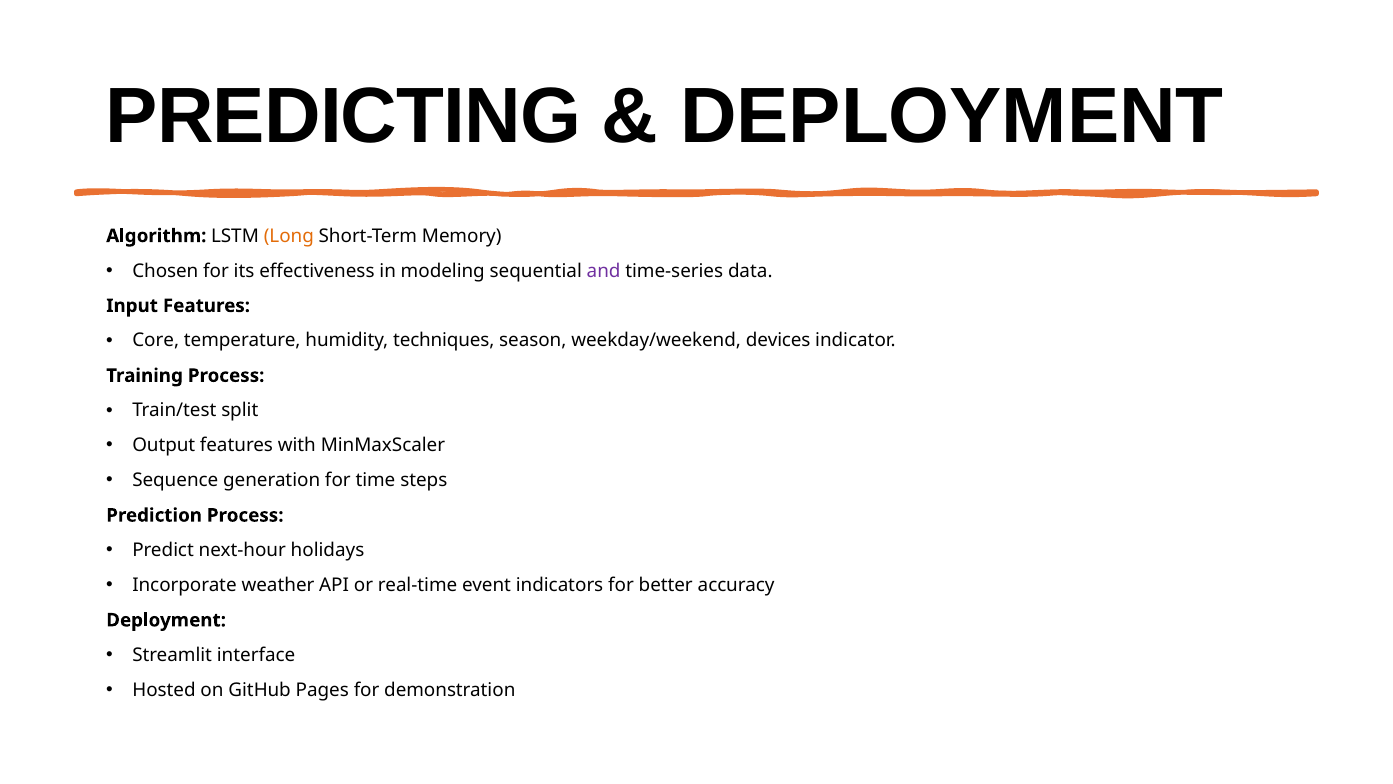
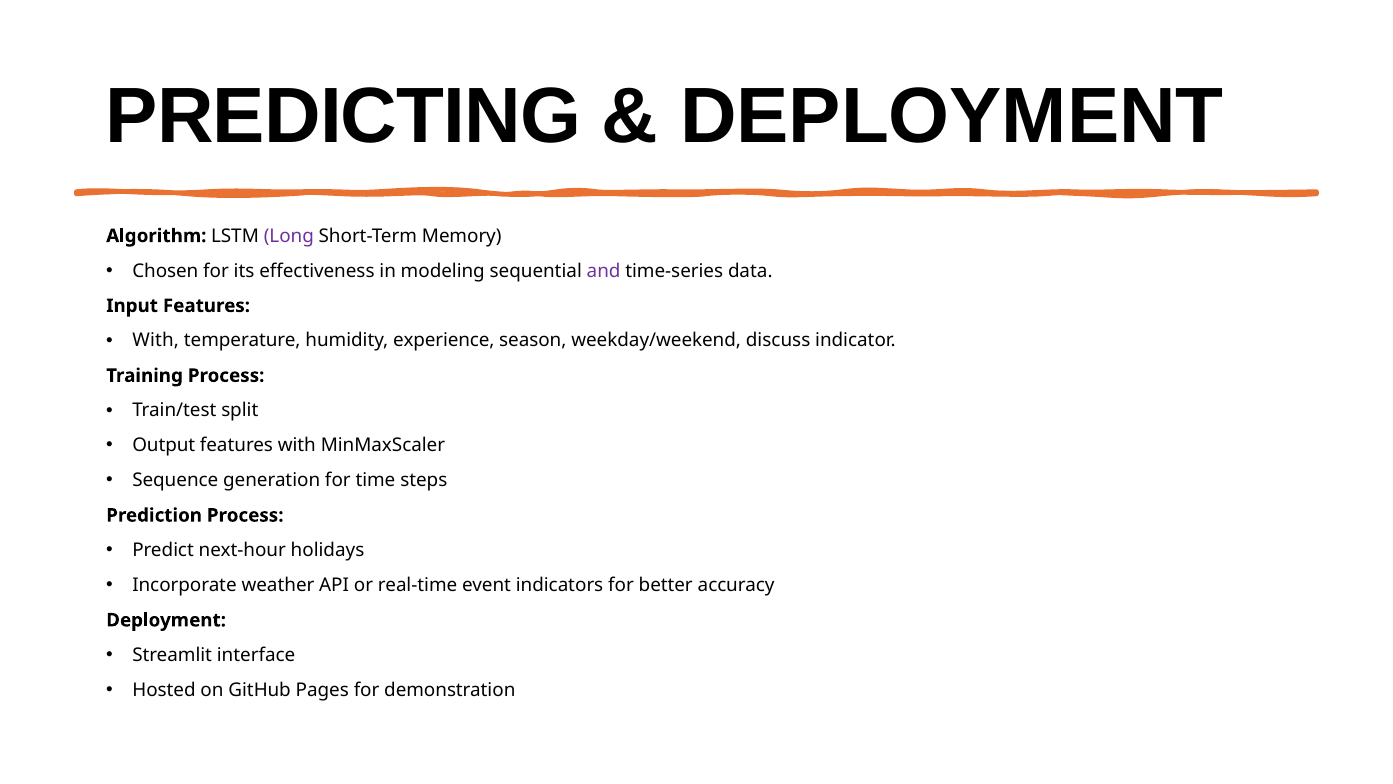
Long colour: orange -> purple
Core at (156, 341): Core -> With
techniques: techniques -> experience
devices: devices -> discuss
